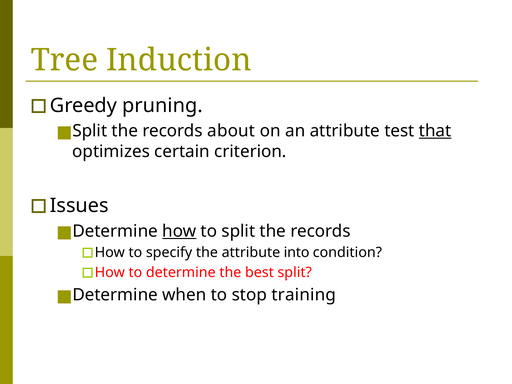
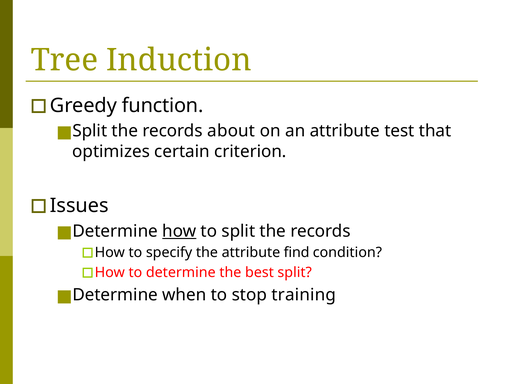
pruning: pruning -> function
that underline: present -> none
into: into -> find
